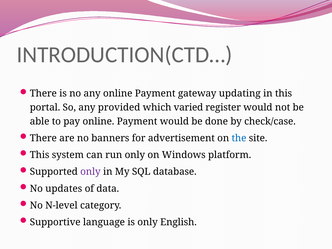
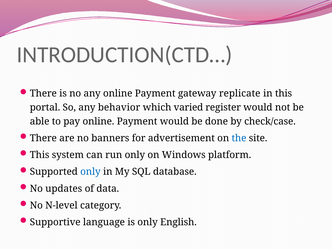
updating: updating -> replicate
provided: provided -> behavior
only at (90, 172) colour: purple -> blue
